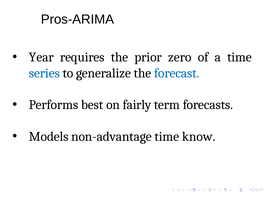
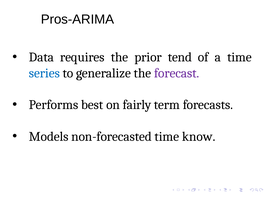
Year: Year -> Data
zero: zero -> tend
forecast colour: blue -> purple
non-advantage: non-advantage -> non-forecasted
